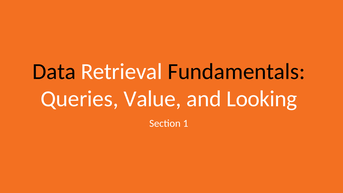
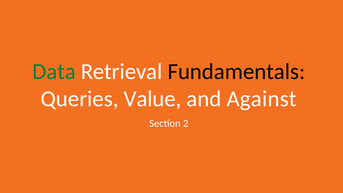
Data colour: black -> green
Looking: Looking -> Against
1: 1 -> 2
